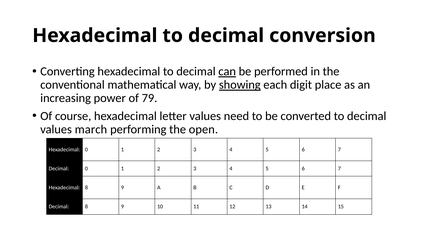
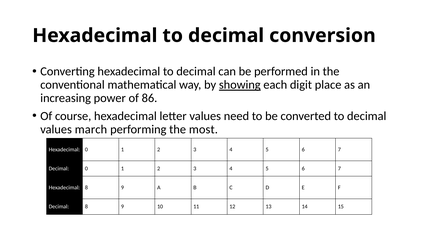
can underline: present -> none
79: 79 -> 86
open: open -> most
